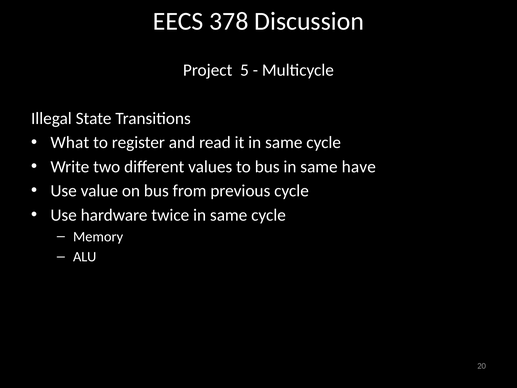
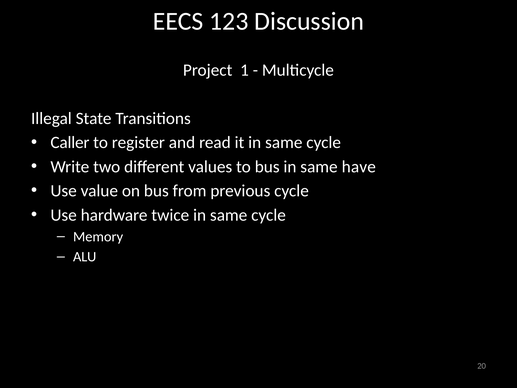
378: 378 -> 123
5: 5 -> 1
What: What -> Caller
